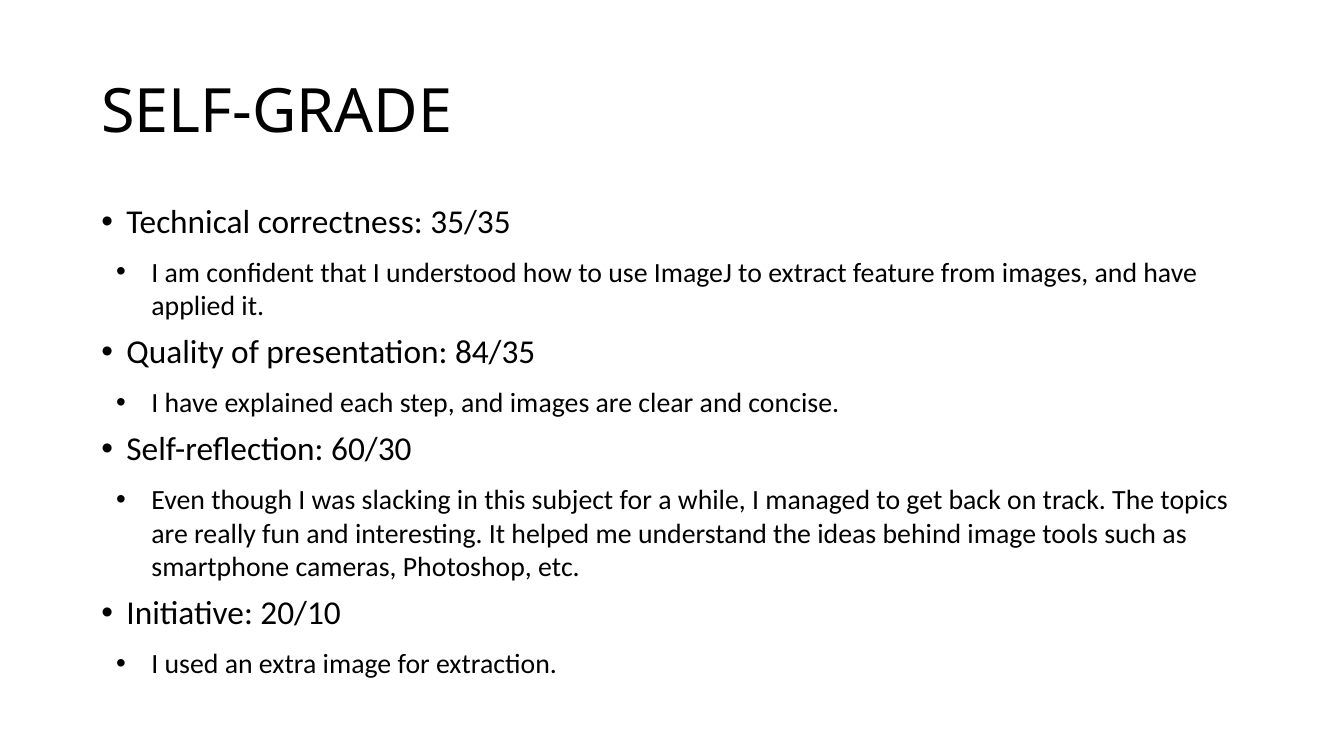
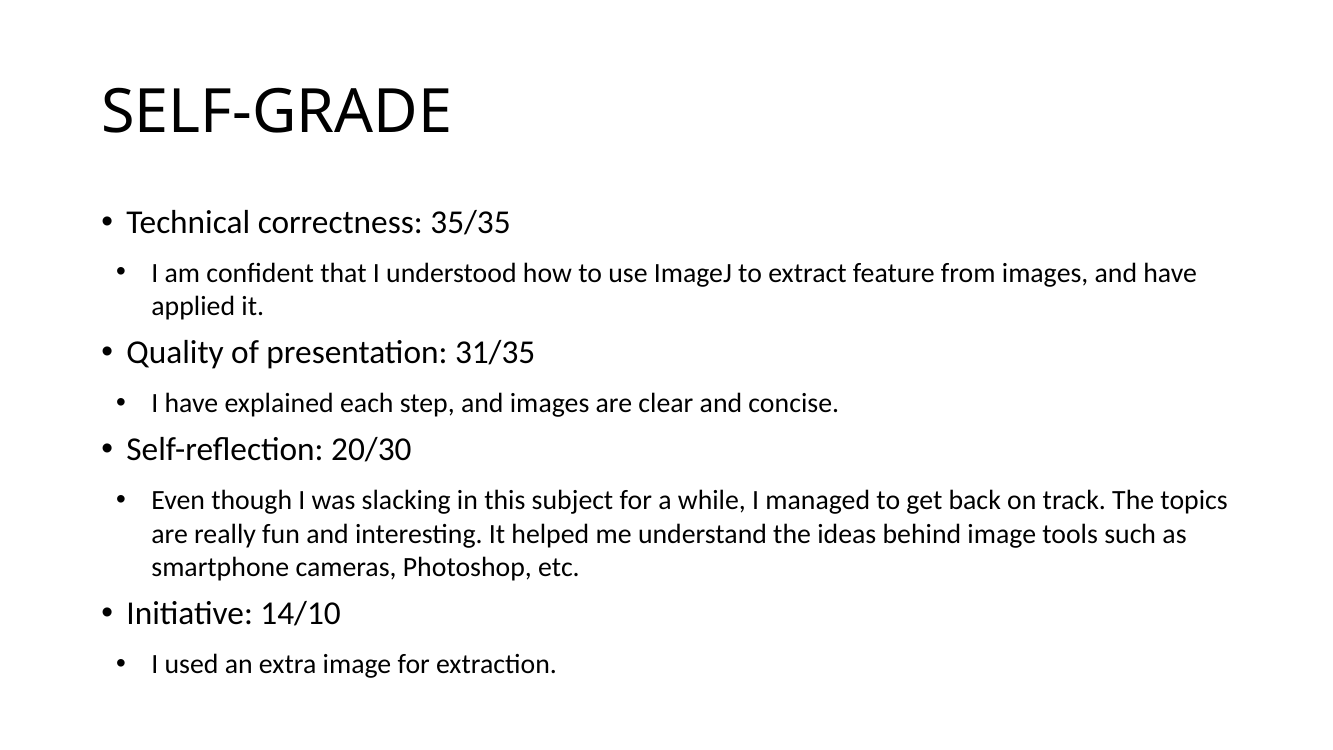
84/35: 84/35 -> 31/35
60/30: 60/30 -> 20/30
20/10: 20/10 -> 14/10
